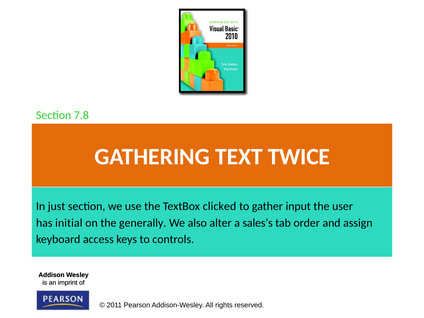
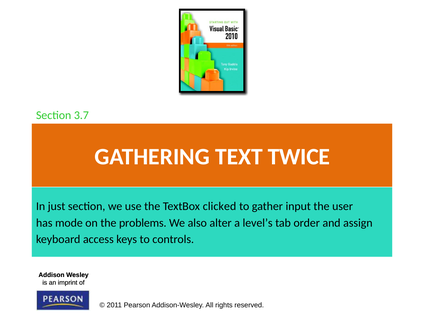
7.8: 7.8 -> 3.7
initial: initial -> mode
generally: generally -> problems
sales’s: sales’s -> level’s
